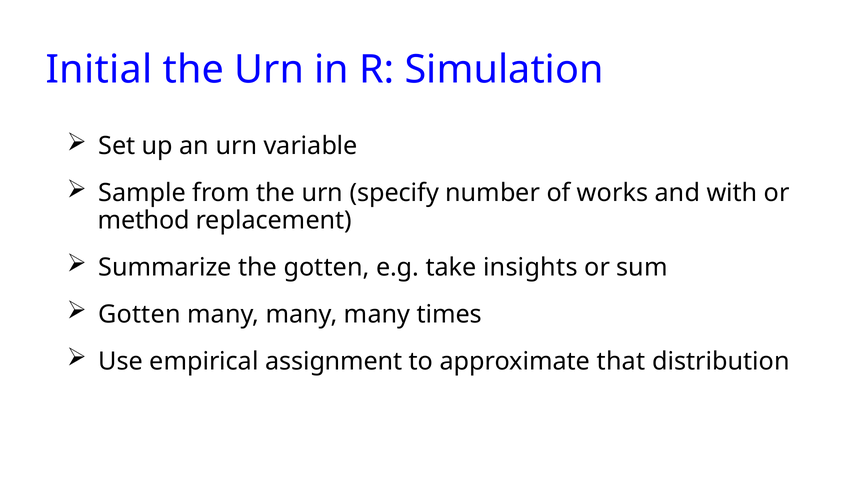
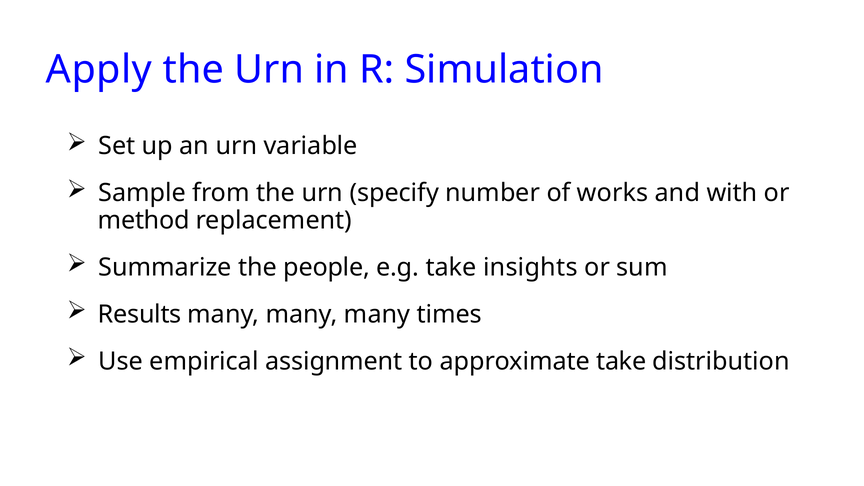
Initial: Initial -> Apply
the gotten: gotten -> people
Gotten at (139, 314): Gotten -> Results
approximate that: that -> take
